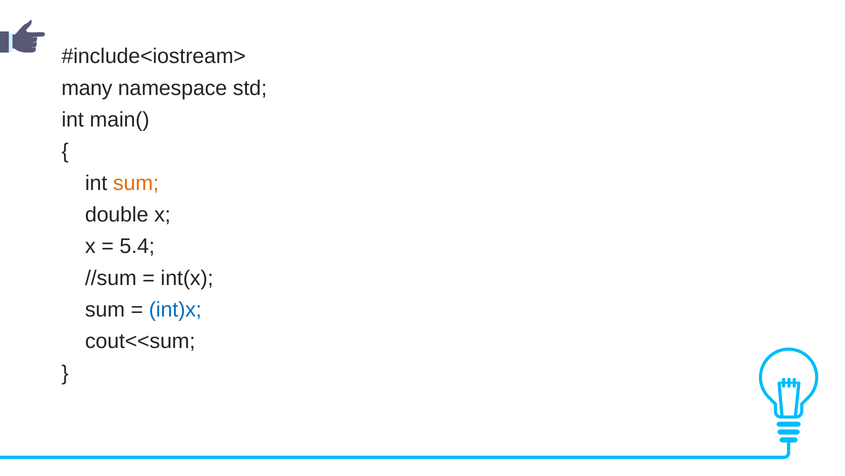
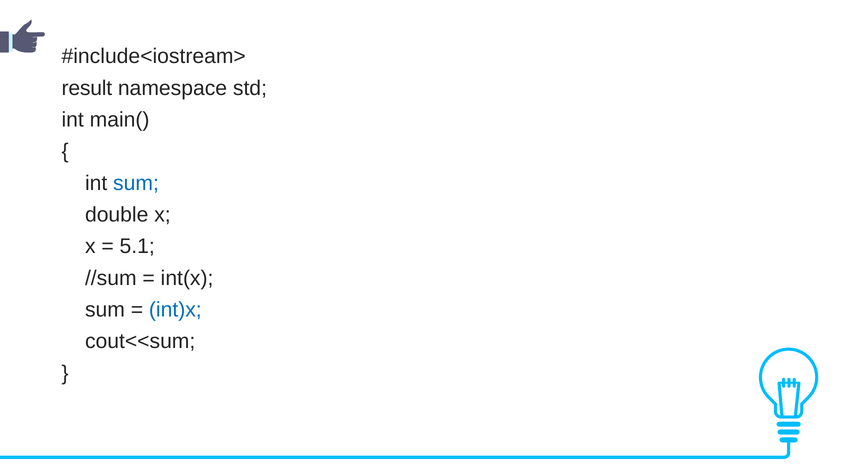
many: many -> result
sum at (136, 183) colour: orange -> blue
5.4: 5.4 -> 5.1
